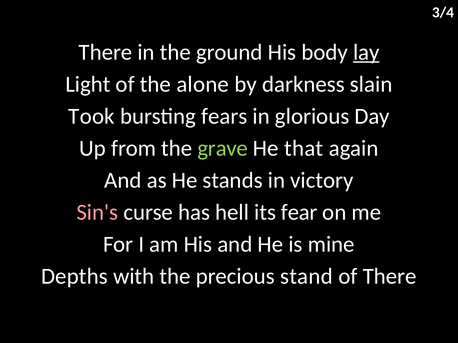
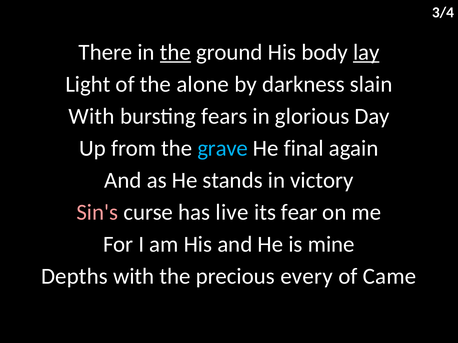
the at (175, 52) underline: none -> present
Took at (92, 116): Took -> With
grave colour: light green -> light blue
that: that -> final
hell: hell -> live
stand: stand -> every
of There: There -> Came
